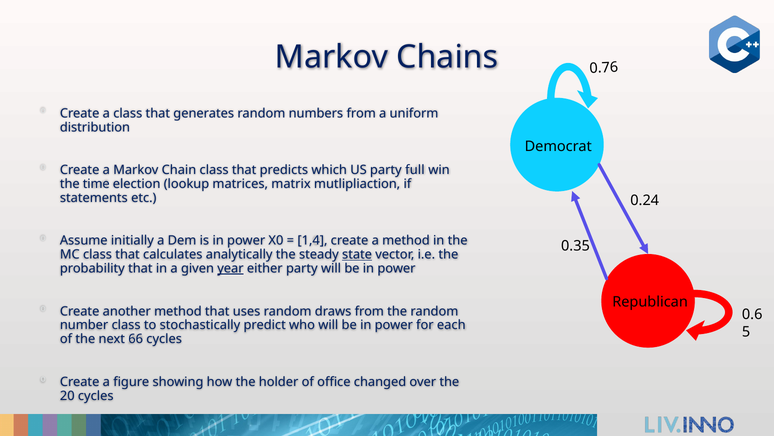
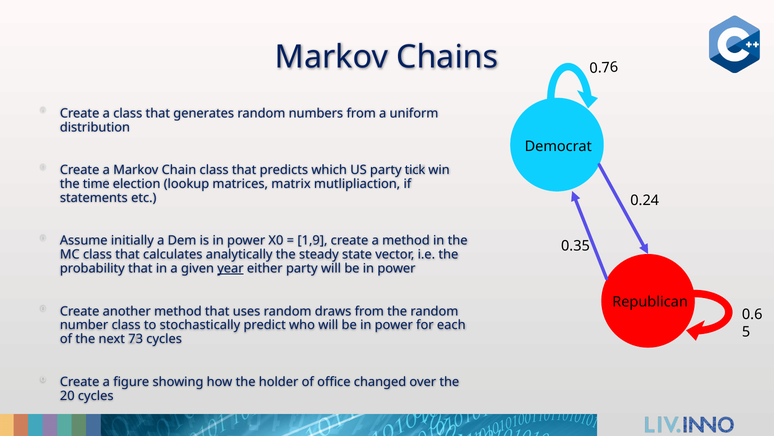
full: full -> tick
1,4: 1,4 -> 1,9
state underline: present -> none
66: 66 -> 73
